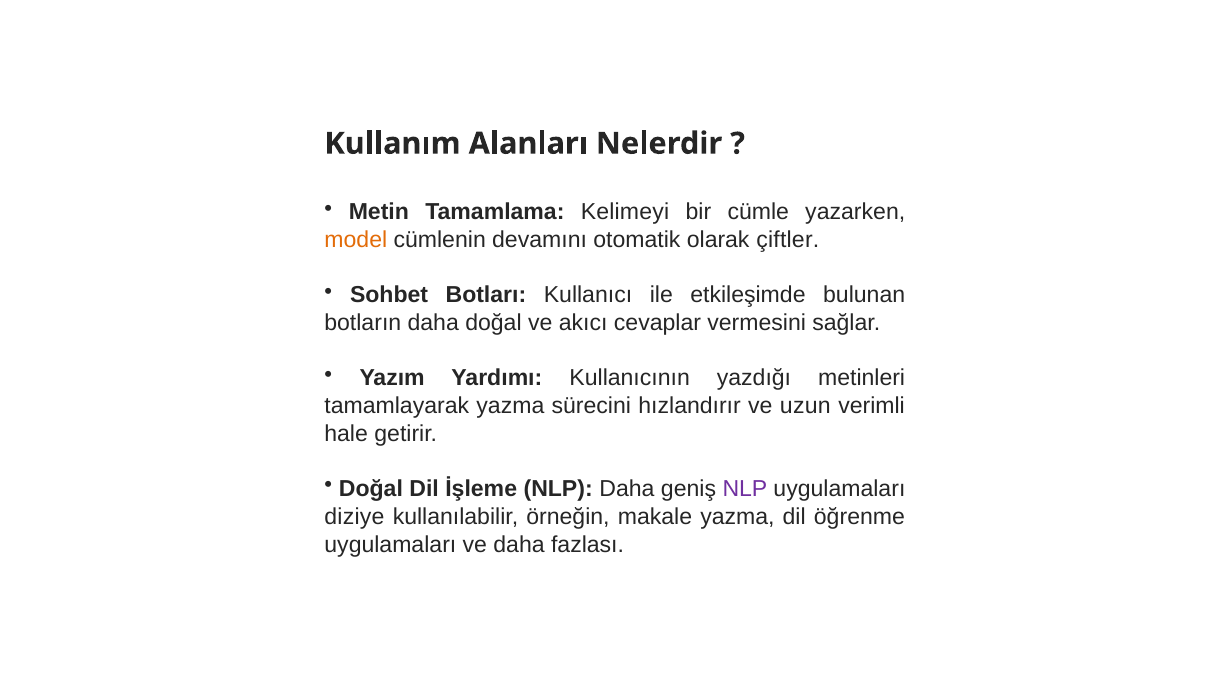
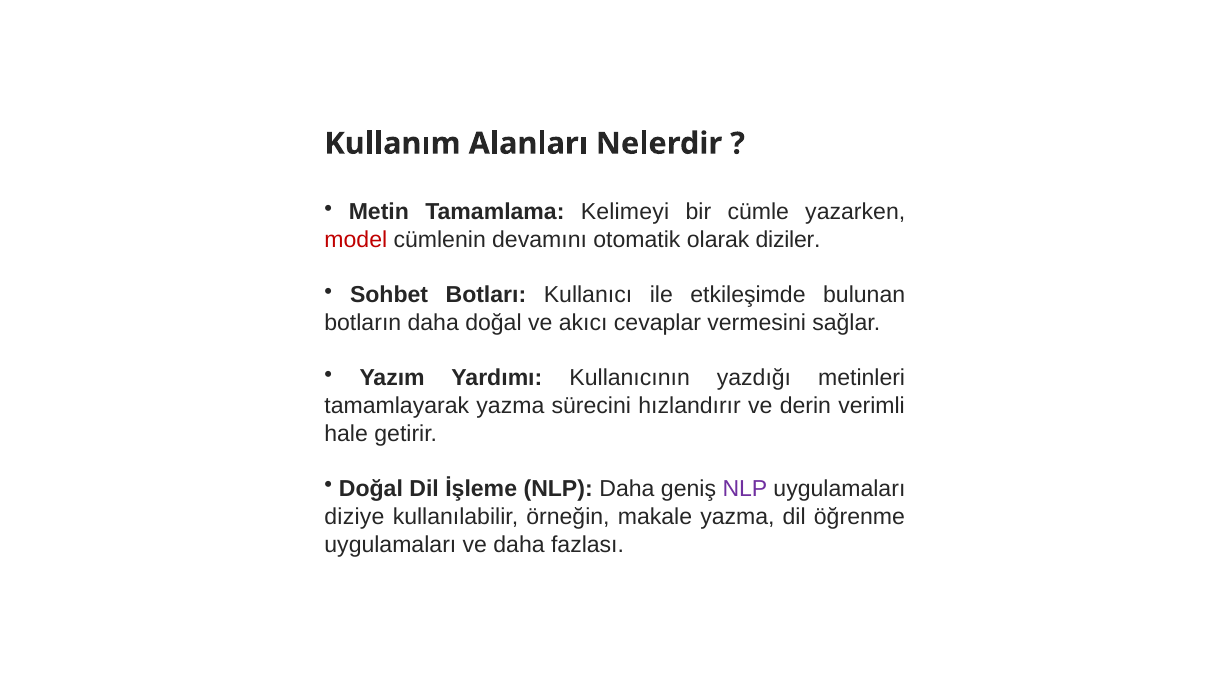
model colour: orange -> red
çiftler: çiftler -> diziler
uzun: uzun -> derin
